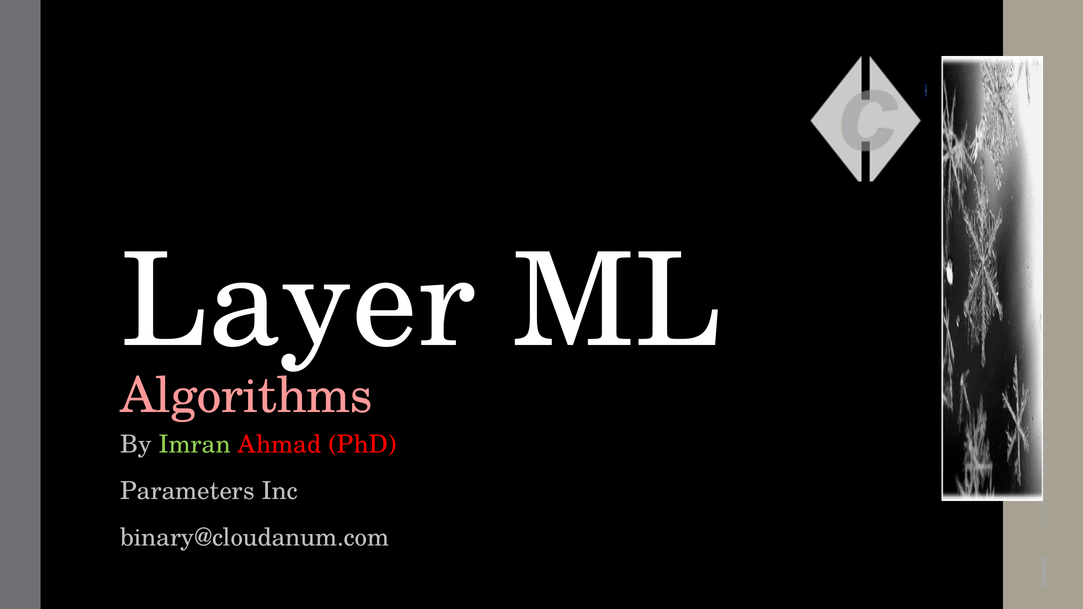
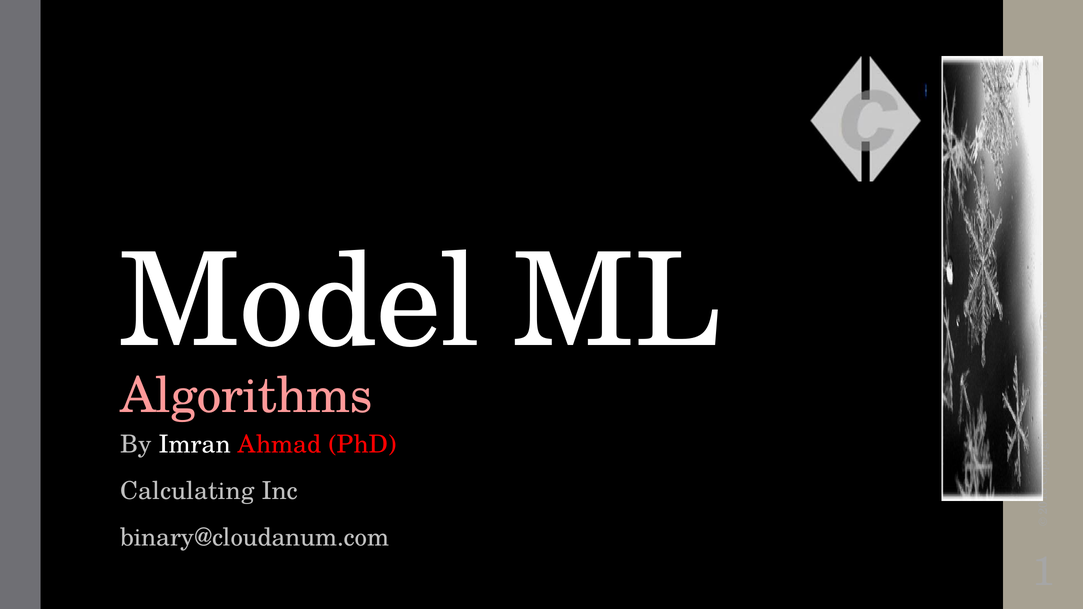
Layer: Layer -> Model
Imran colour: light green -> white
Parameters: Parameters -> Calculating
